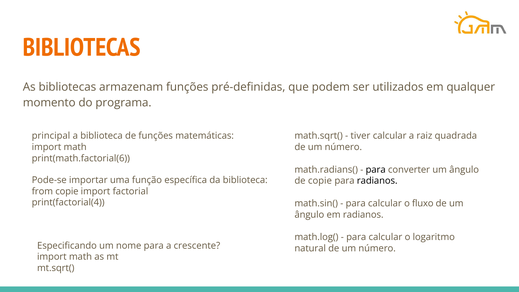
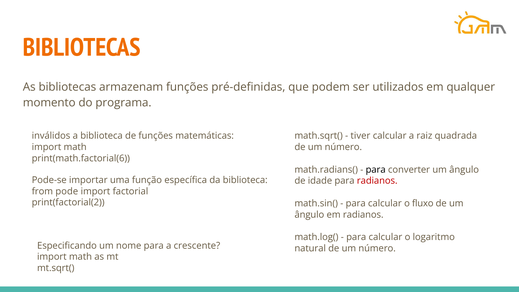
principal: principal -> inválidos
de copie: copie -> idade
radianos at (377, 181) colour: black -> red
from copie: copie -> pode
print(factorial(4: print(factorial(4 -> print(factorial(2
